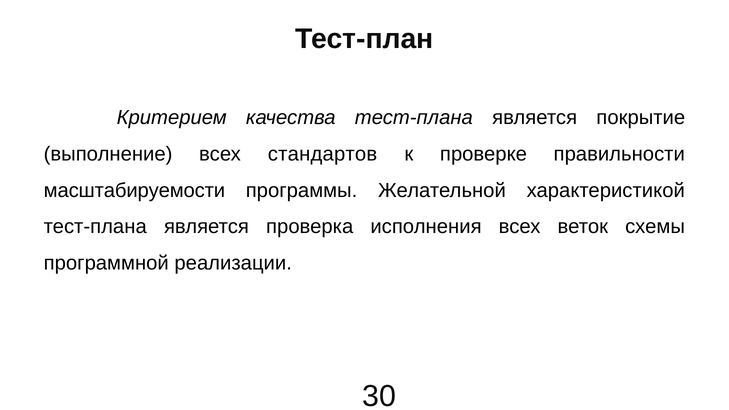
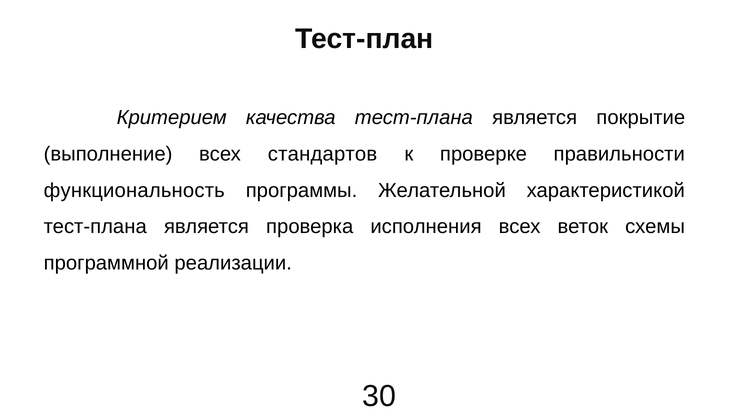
масштабируемости: масштабируемости -> функциональность
